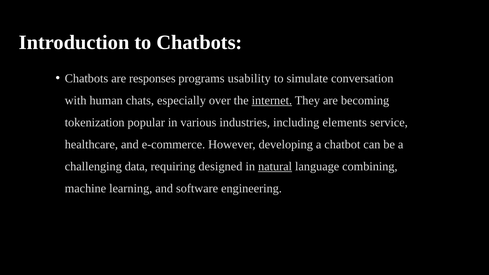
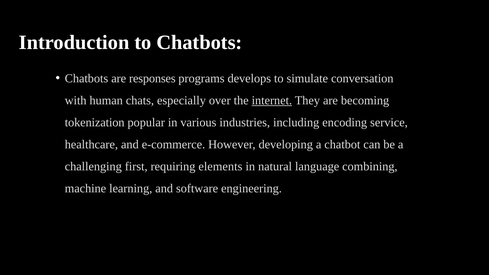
usability: usability -> develops
elements: elements -> encoding
data: data -> first
designed: designed -> elements
natural underline: present -> none
